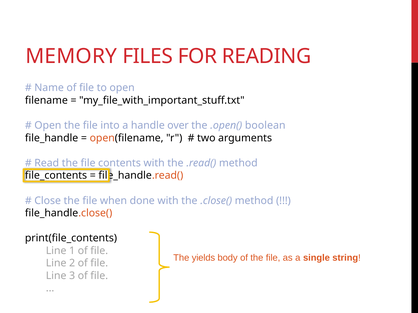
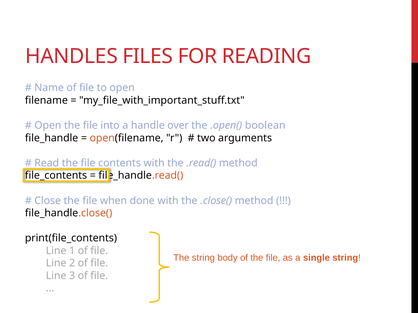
MEMORY: MEMORY -> HANDLES
The yields: yields -> string
